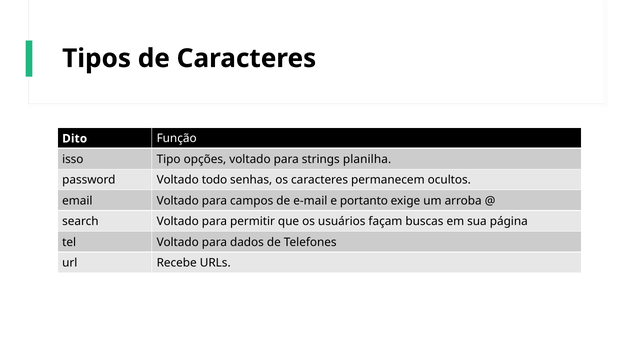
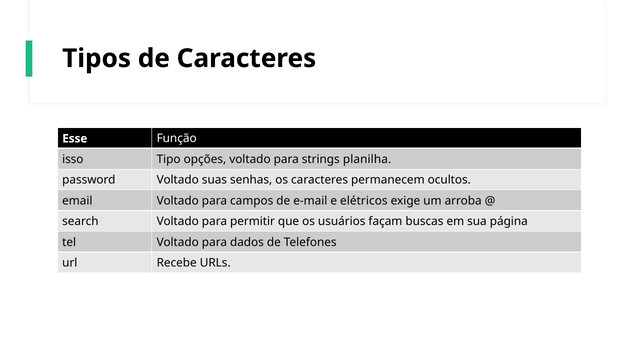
Dito: Dito -> Esse
todo: todo -> suas
portanto: portanto -> elétricos
